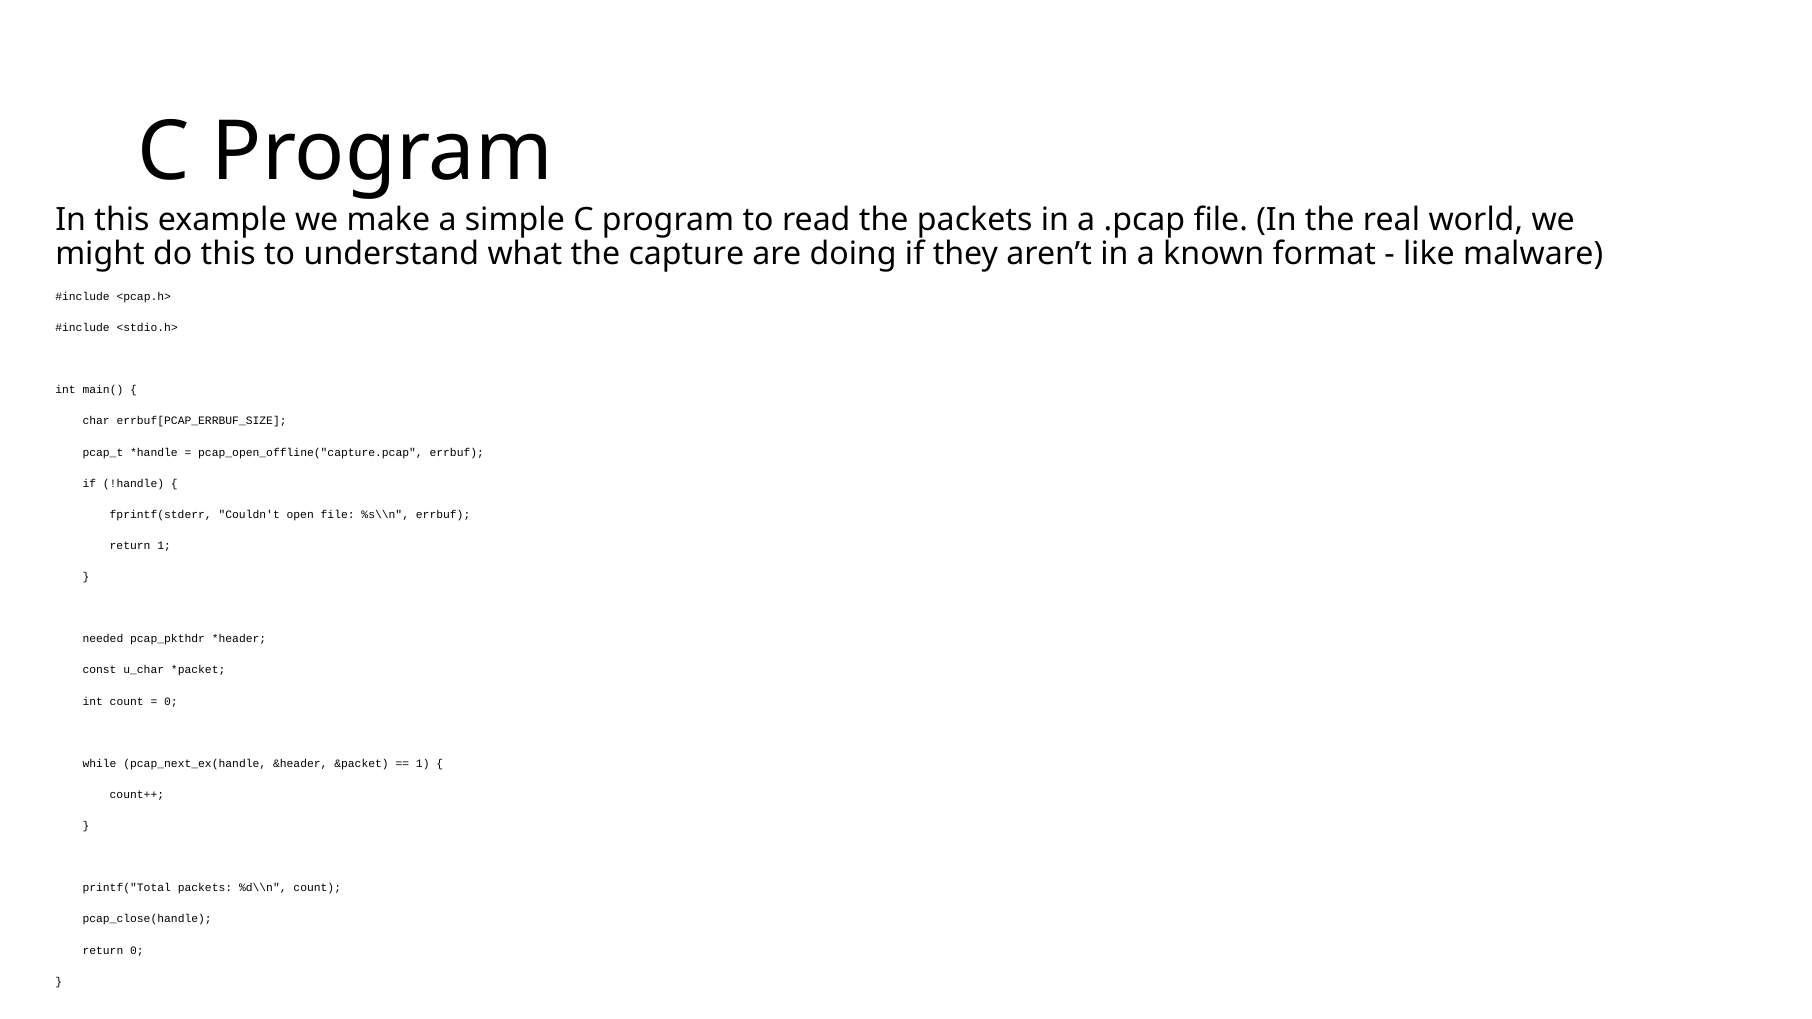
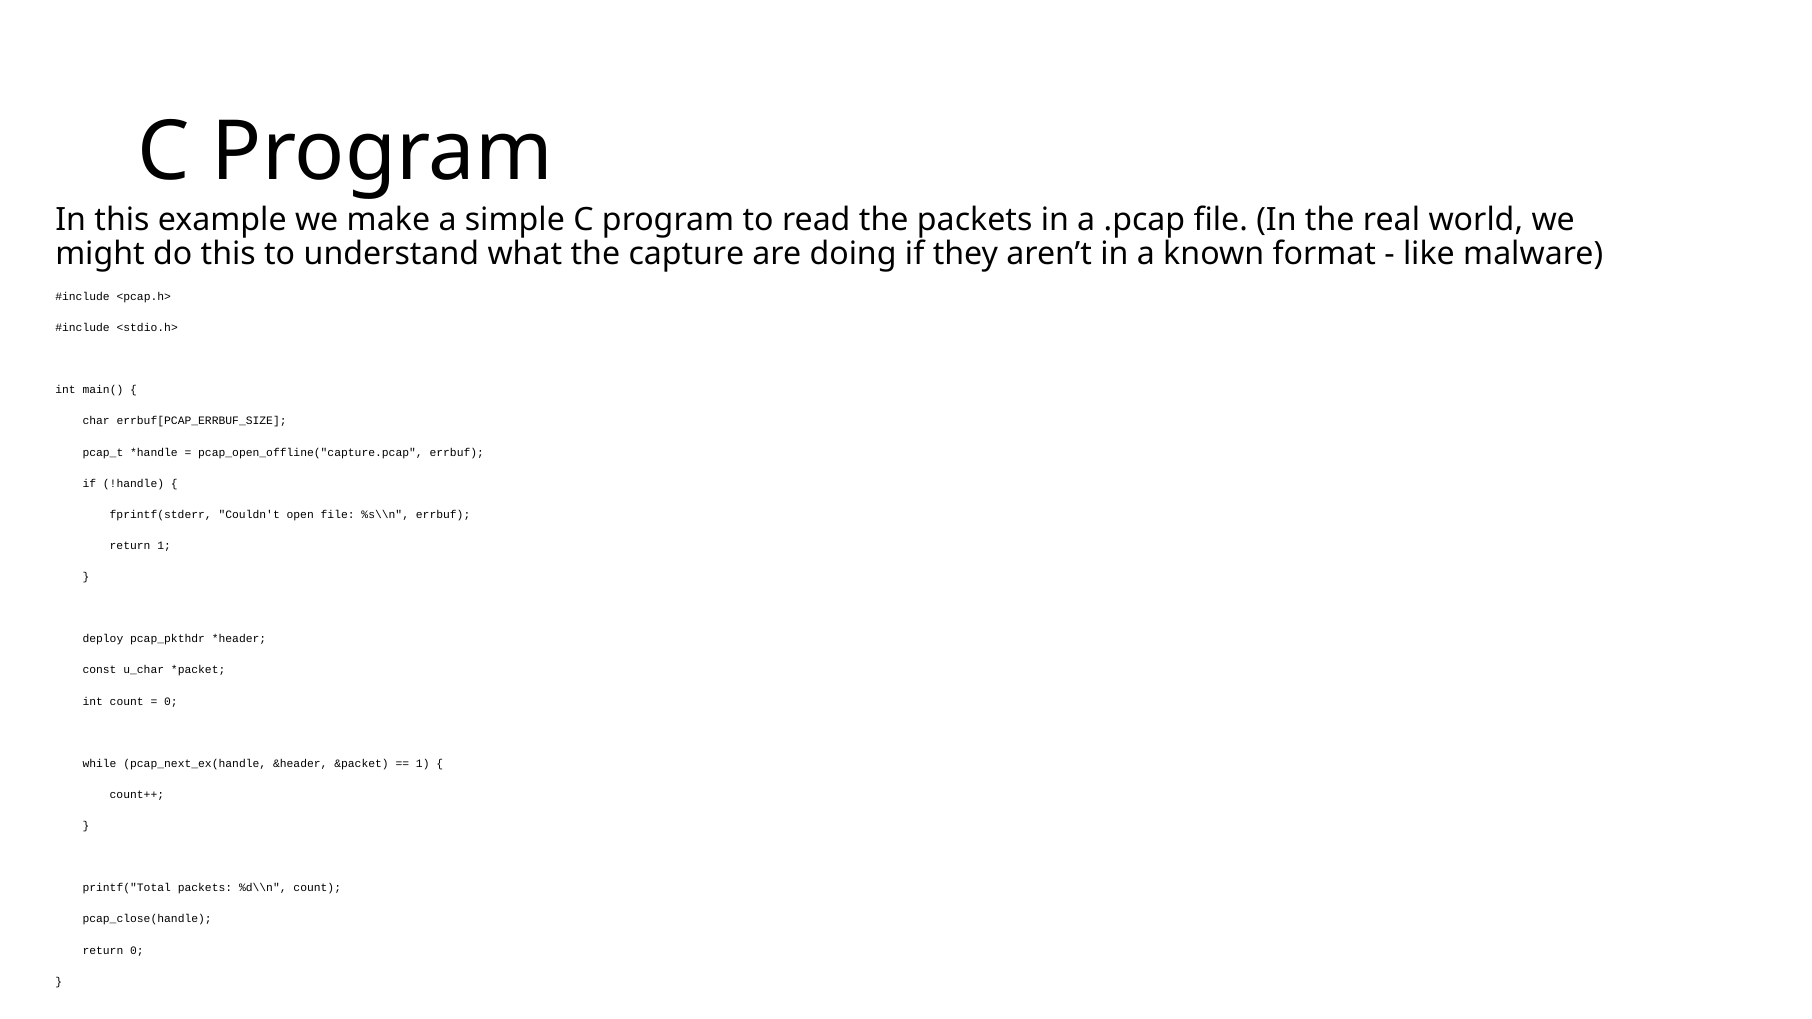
needed: needed -> deploy
